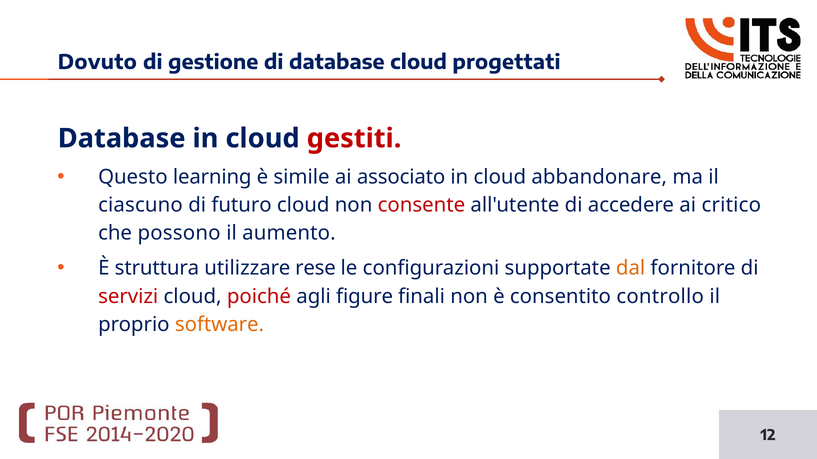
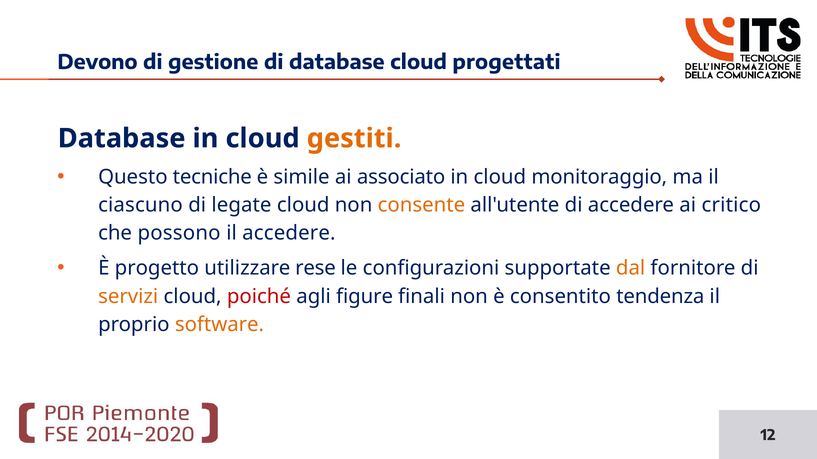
Dovuto: Dovuto -> Devono
gestiti colour: red -> orange
learning: learning -> tecniche
abbandonare: abbandonare -> monitoraggio
futuro: futuro -> legate
consente colour: red -> orange
il aumento: aumento -> accedere
struttura: struttura -> progetto
servizi colour: red -> orange
controllo: controllo -> tendenza
